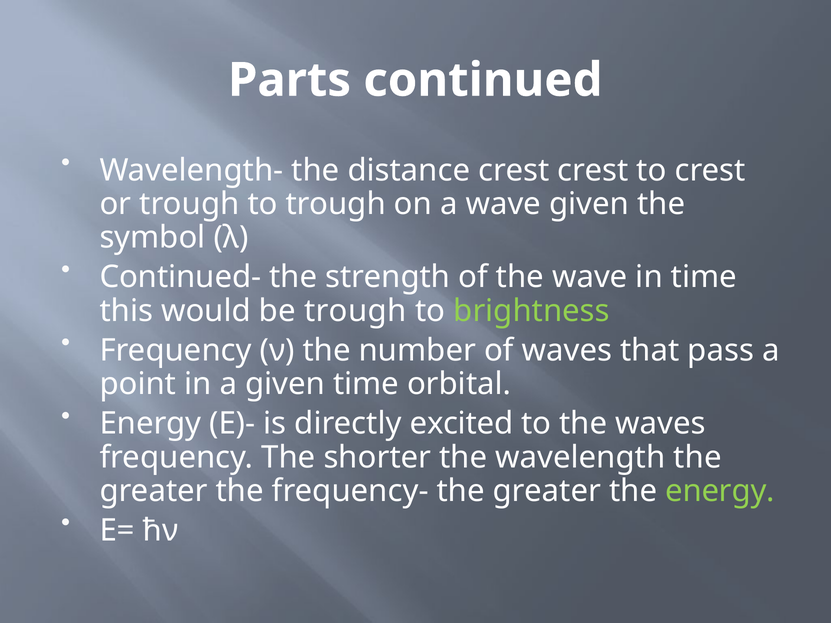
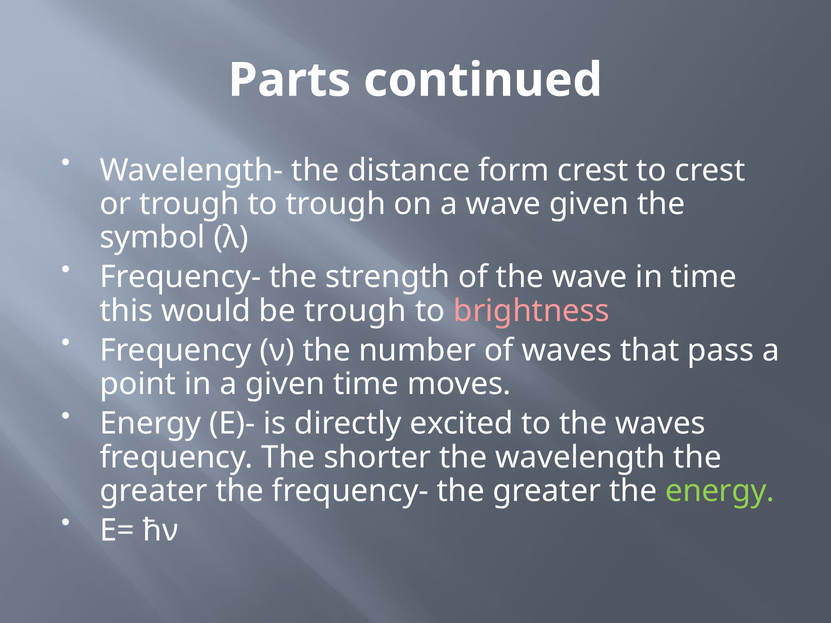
distance crest: crest -> form
Continued- at (180, 277): Continued- -> Frequency-
brightness colour: light green -> pink
orbital: orbital -> moves
